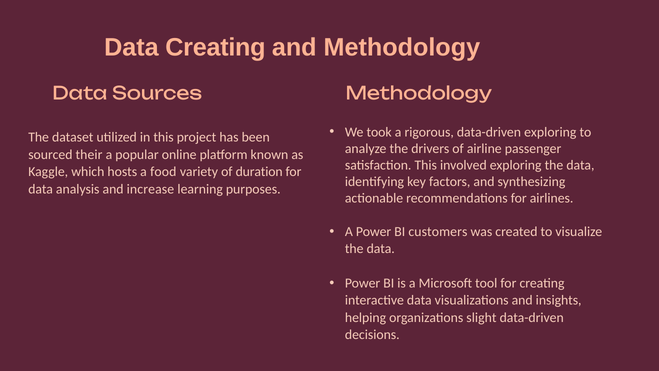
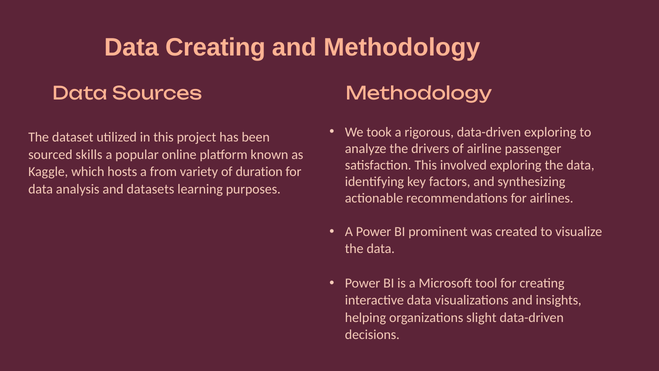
their: their -> skills
food: food -> from
increase: increase -> datasets
customers: customers -> prominent
